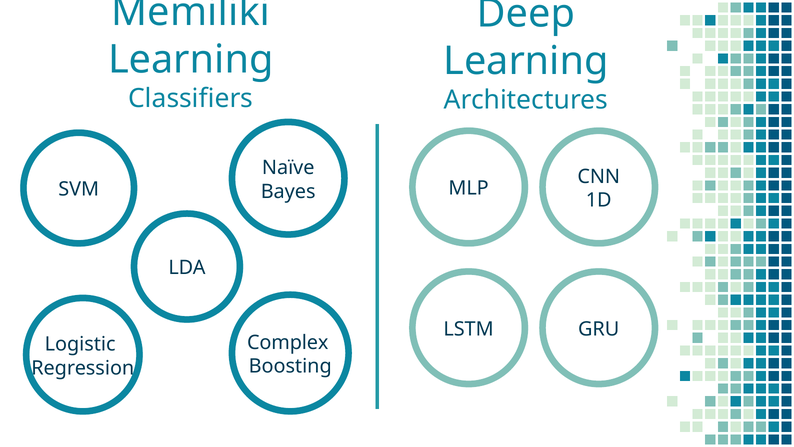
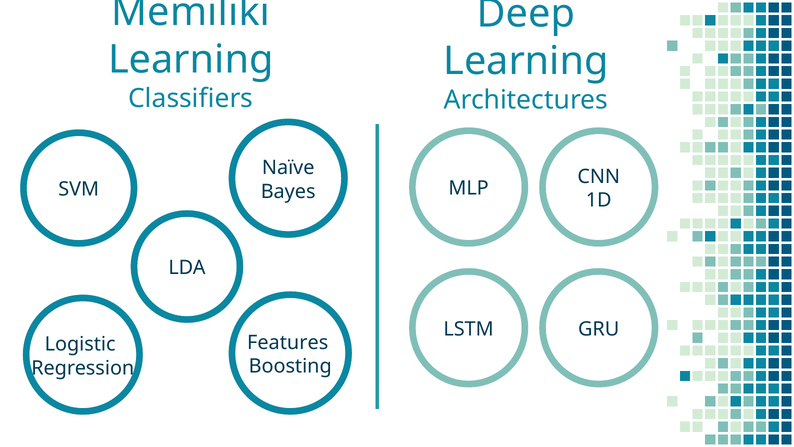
Complex: Complex -> Features
